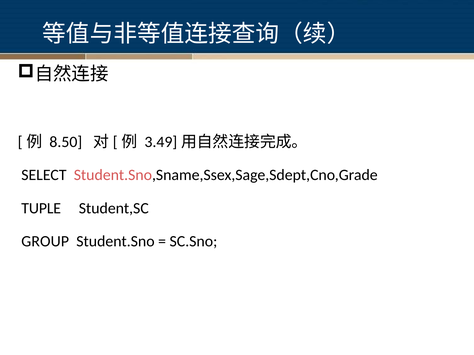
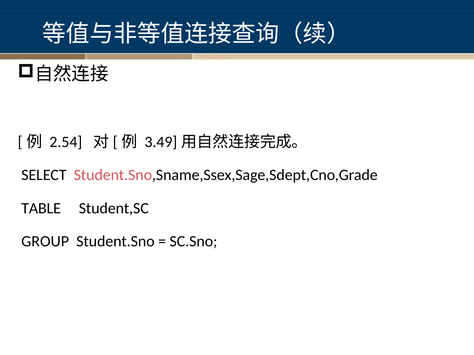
8.50: 8.50 -> 2.54
TUPLE: TUPLE -> TABLE
